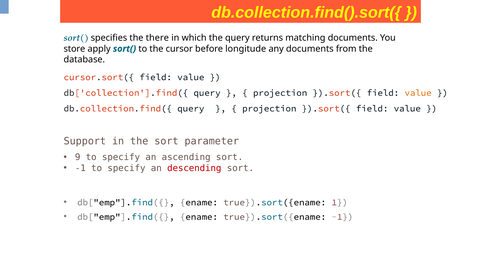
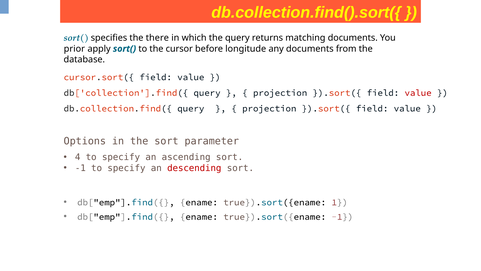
store: store -> prior
value at (418, 93) colour: orange -> red
Support: Support -> Options
9: 9 -> 4
